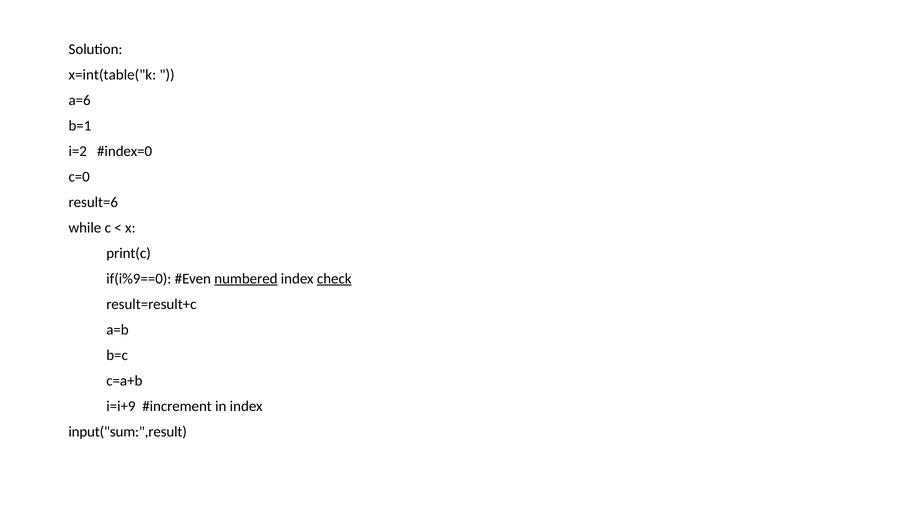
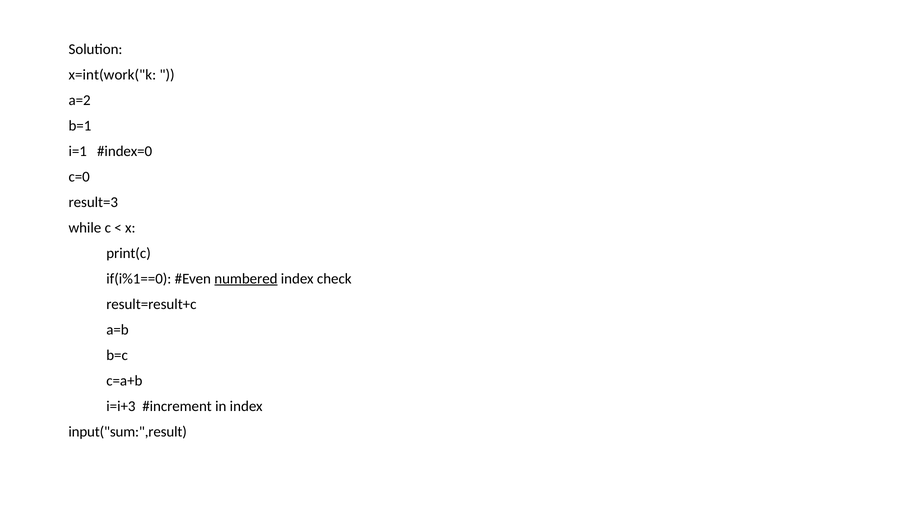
x=int(table("k: x=int(table("k -> x=int(work("k
a=6: a=6 -> a=2
i=2: i=2 -> i=1
result=6: result=6 -> result=3
if(i%9==0: if(i%9==0 -> if(i%1==0
check underline: present -> none
i=i+9: i=i+9 -> i=i+3
